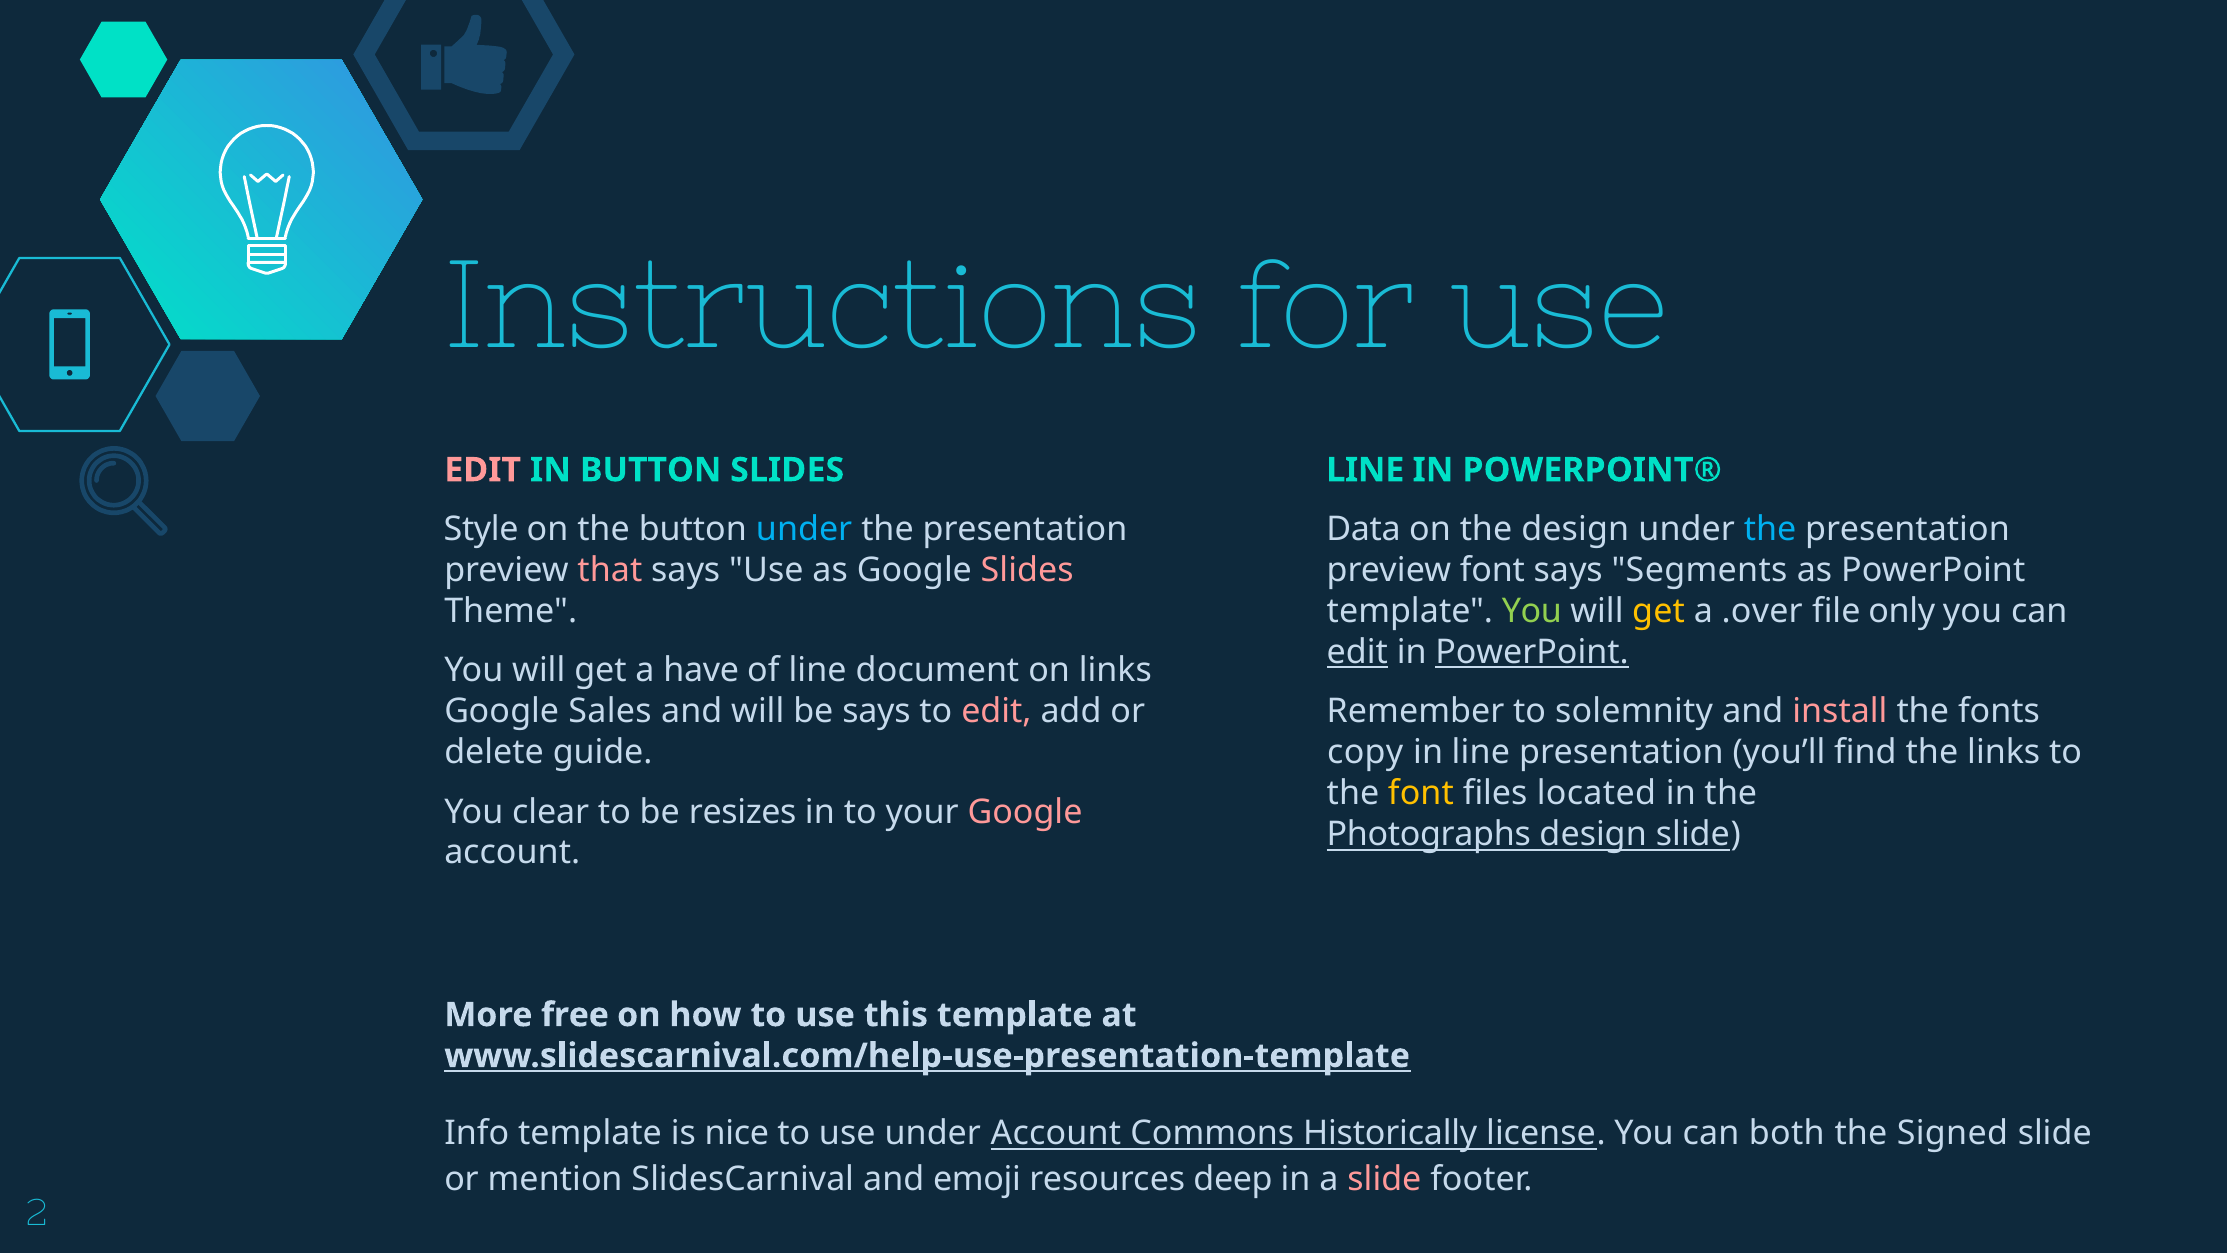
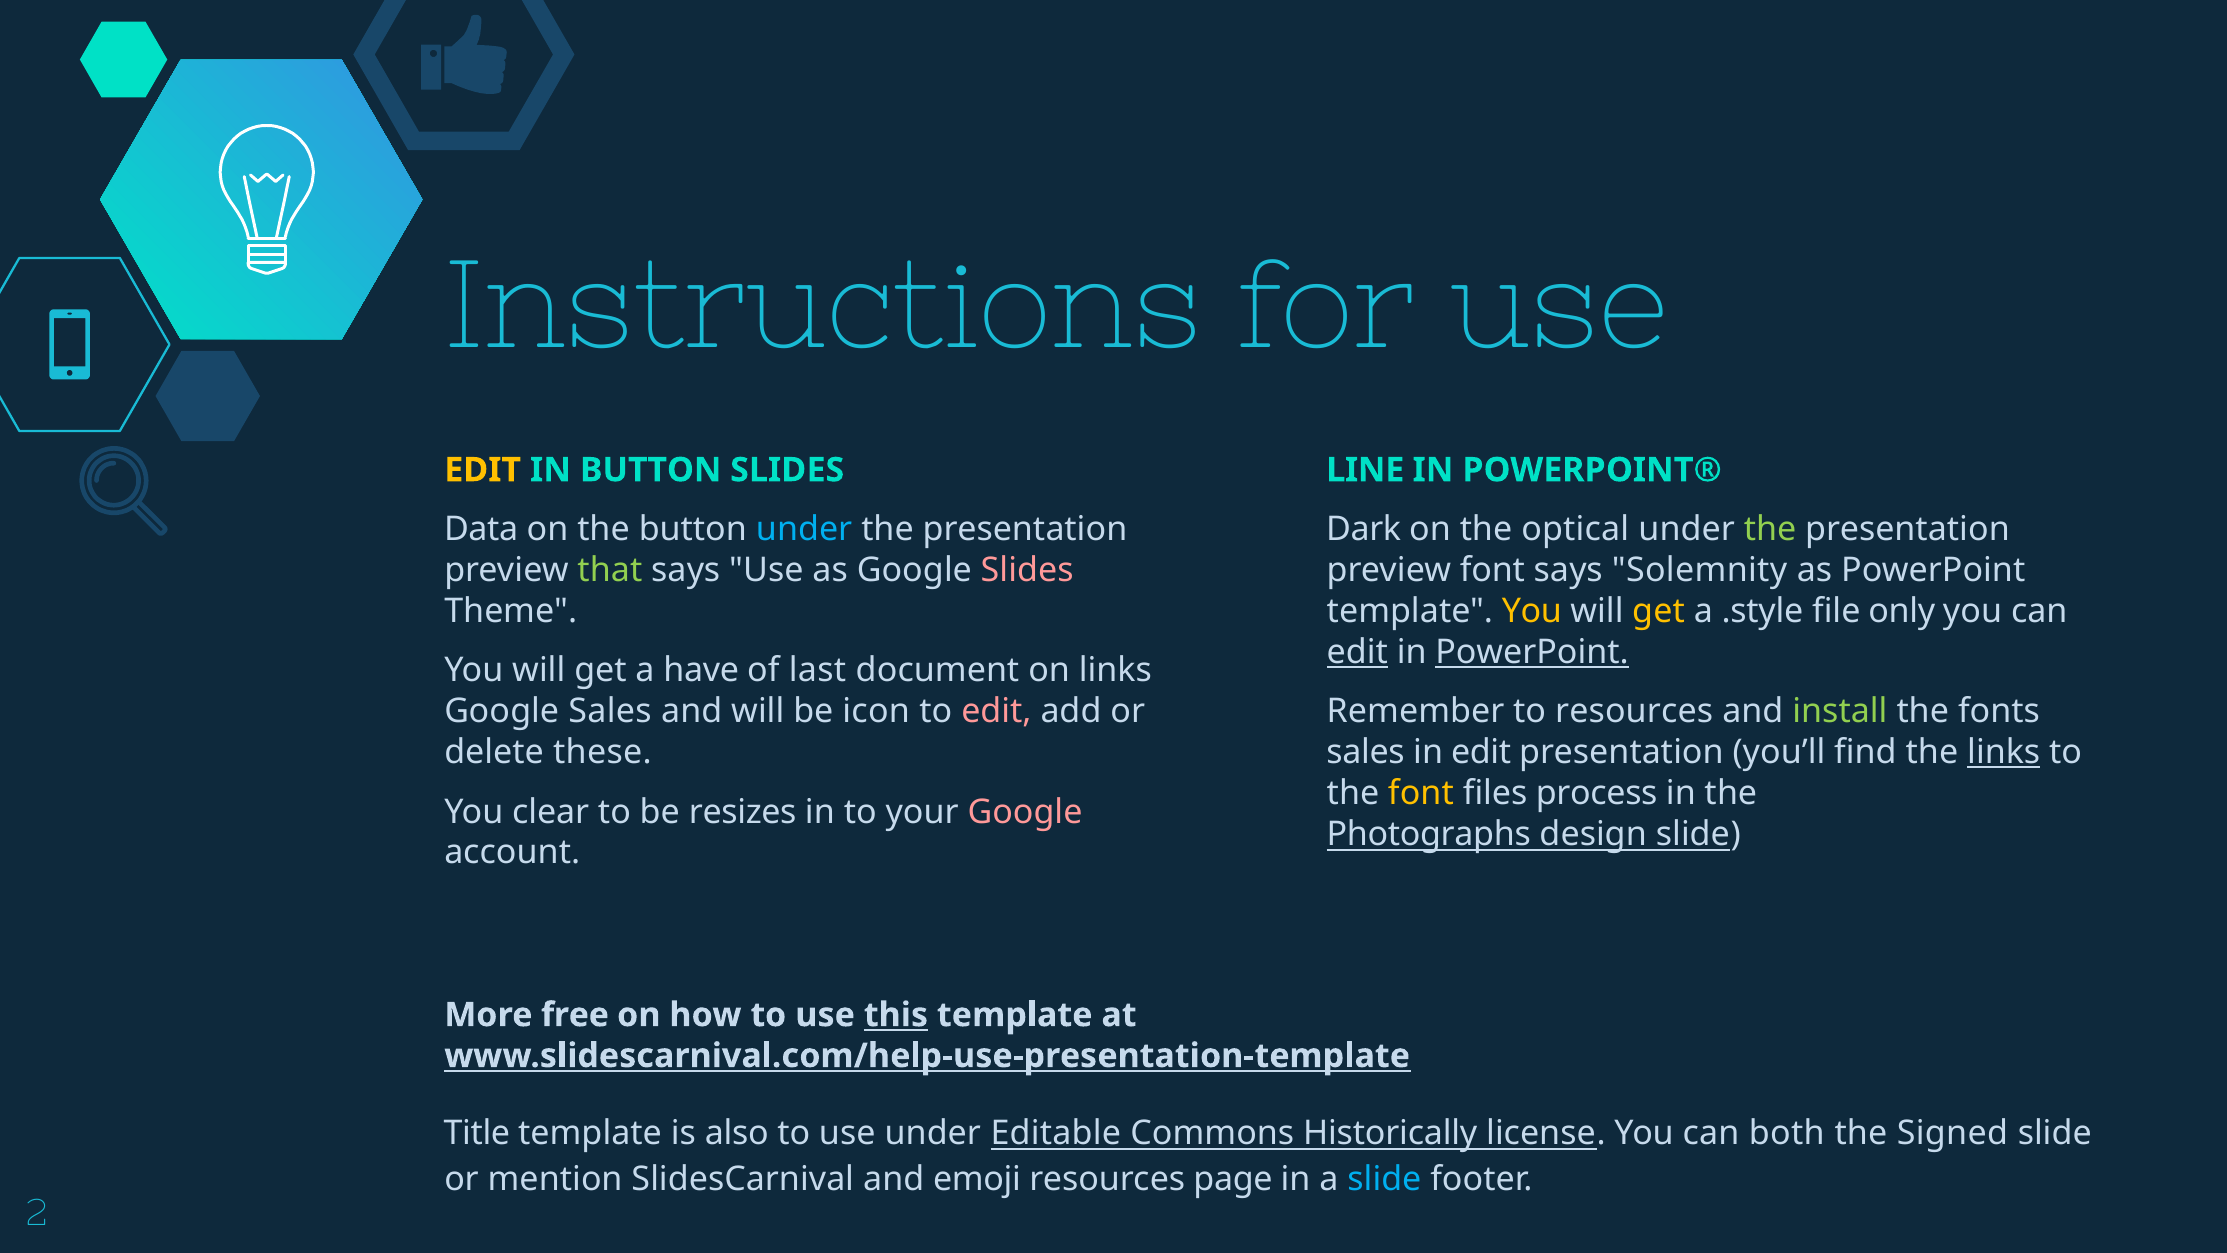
EDIT at (483, 470) colour: pink -> yellow
Style: Style -> Data
Data: Data -> Dark
the design: design -> optical
the at (1770, 529) colour: light blue -> light green
that colour: pink -> light green
Segments: Segments -> Solemnity
You at (1532, 611) colour: light green -> yellow
.over: .over -> .style
of line: line -> last
be says: says -> icon
to solemnity: solemnity -> resources
install colour: pink -> light green
guide: guide -> these
copy at (1365, 752): copy -> sales
in line: line -> edit
links at (2004, 752) underline: none -> present
located: located -> process
this underline: none -> present
Info: Info -> Title
nice: nice -> also
under Account: Account -> Editable
deep: deep -> page
slide at (1384, 1179) colour: pink -> light blue
